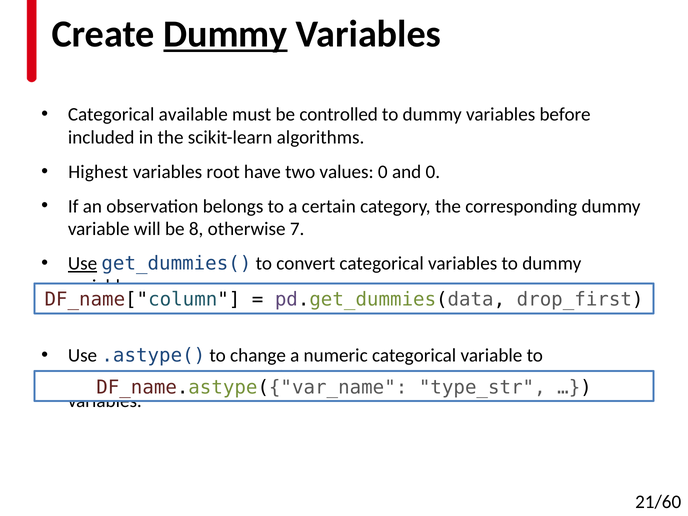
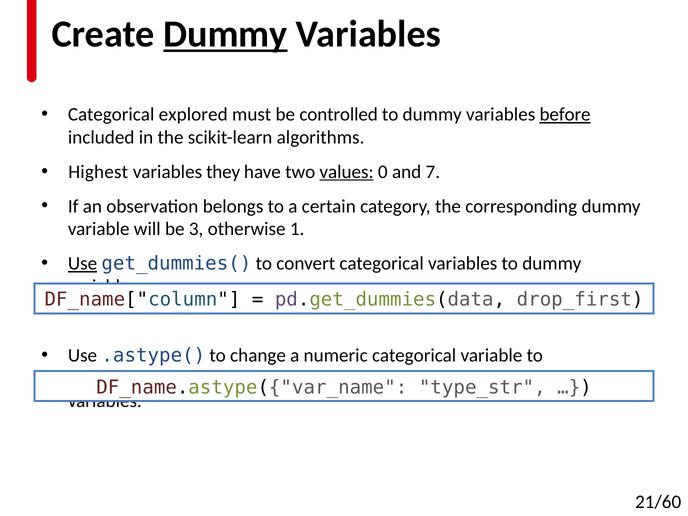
available: available -> explored
before at (565, 114) underline: none -> present
root: root -> they
values underline: none -> present
and 0: 0 -> 7
8: 8 -> 3
7: 7 -> 1
